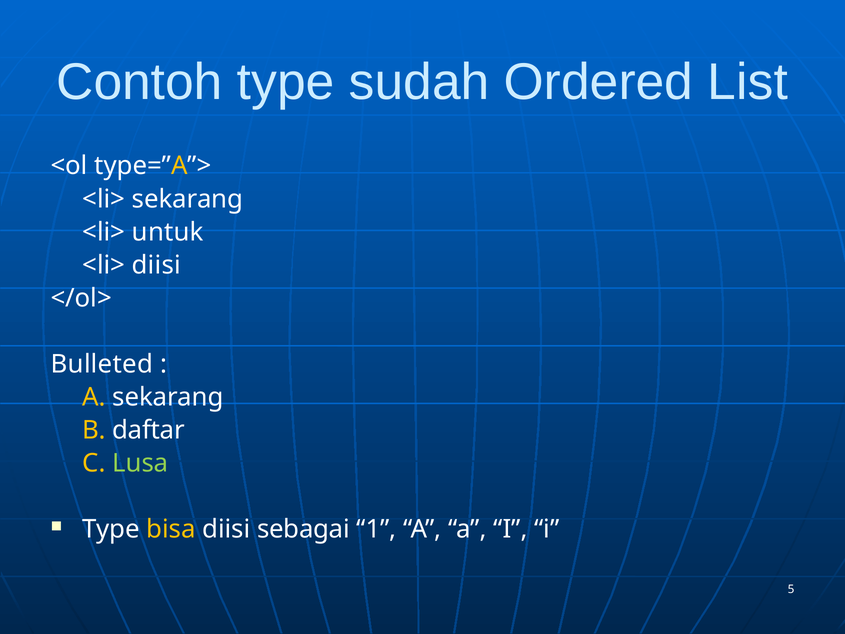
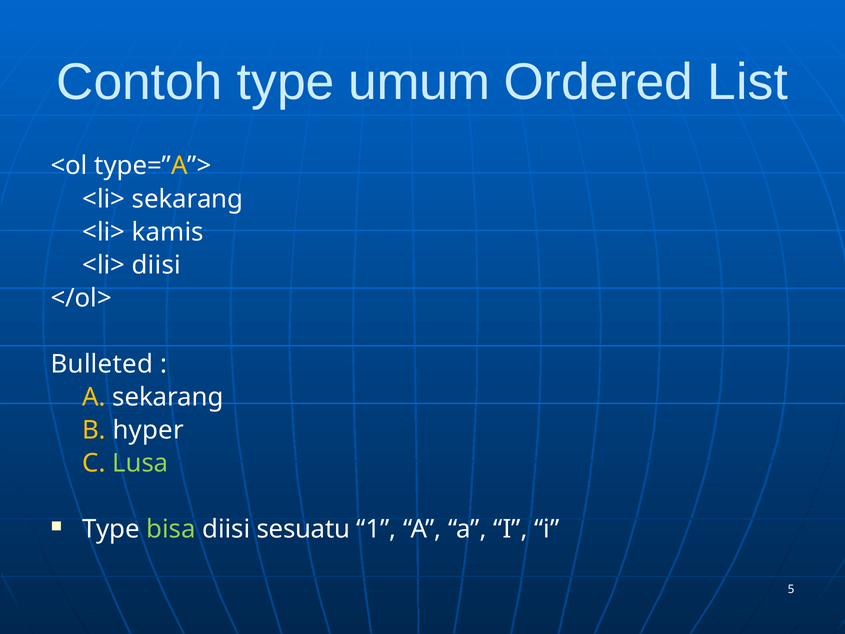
sudah: sudah -> umum
untuk: untuk -> kamis
daftar: daftar -> hyper
bisa colour: yellow -> light green
sebagai: sebagai -> sesuatu
